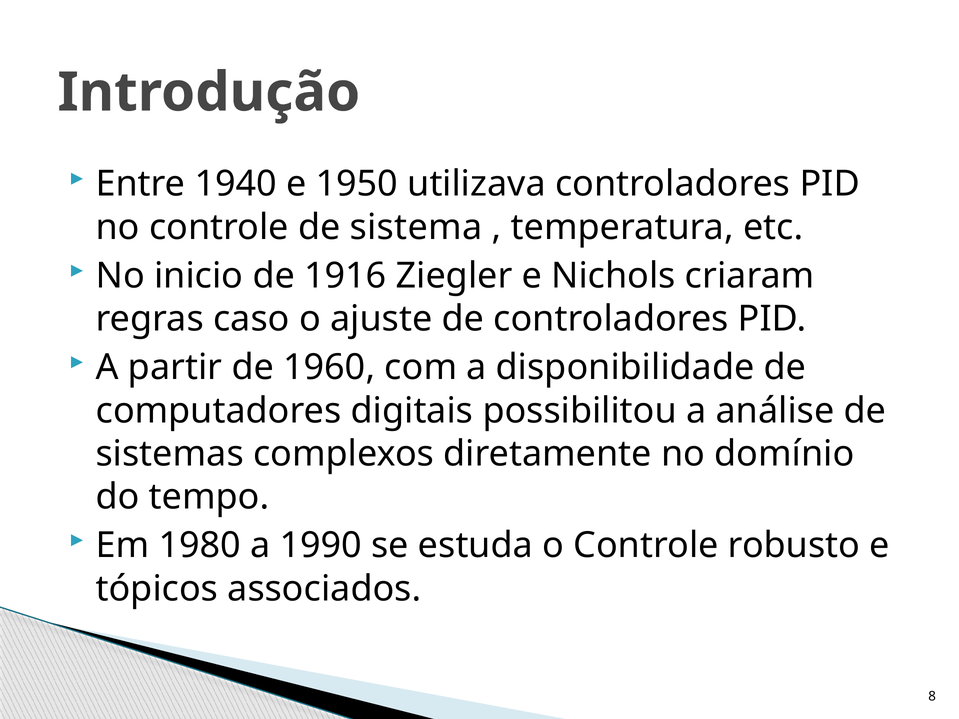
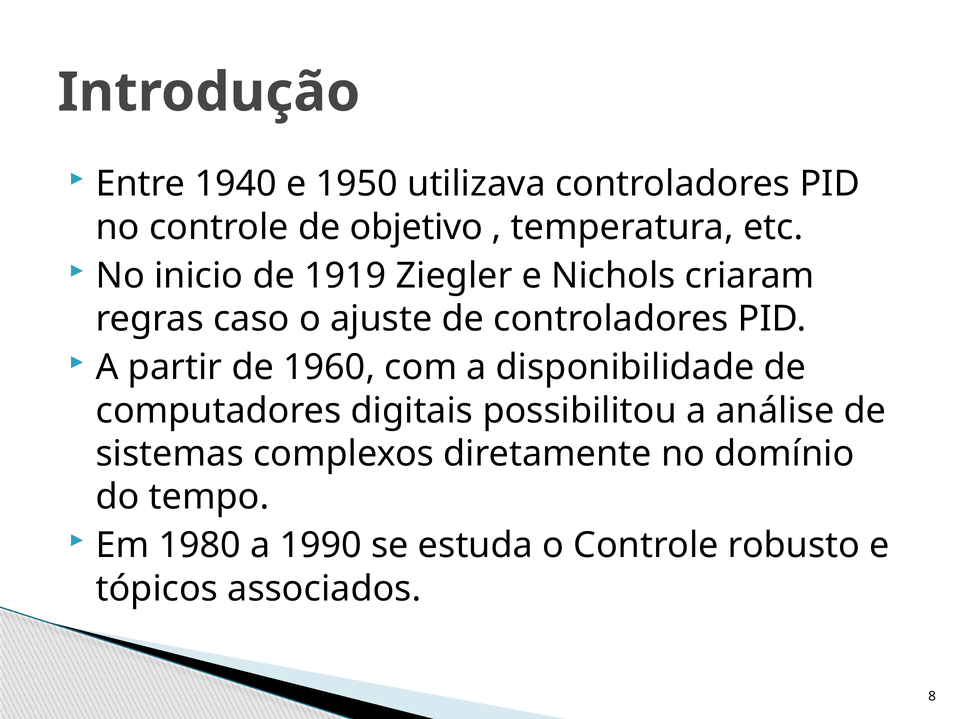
sistema: sistema -> objetivo
1916: 1916 -> 1919
